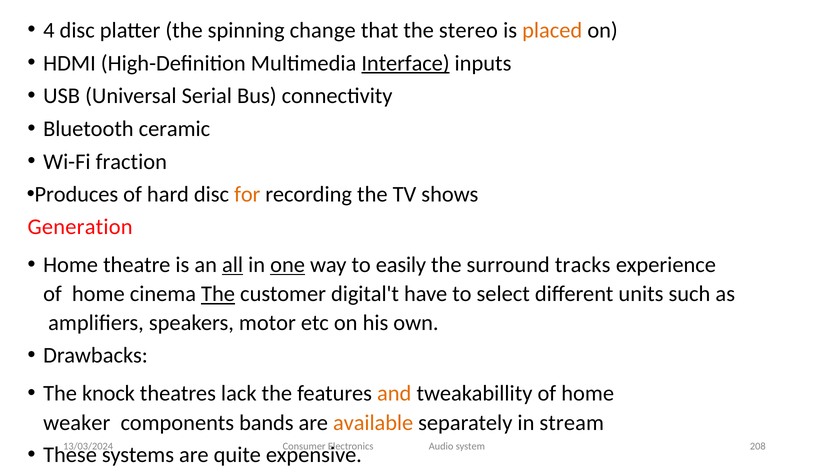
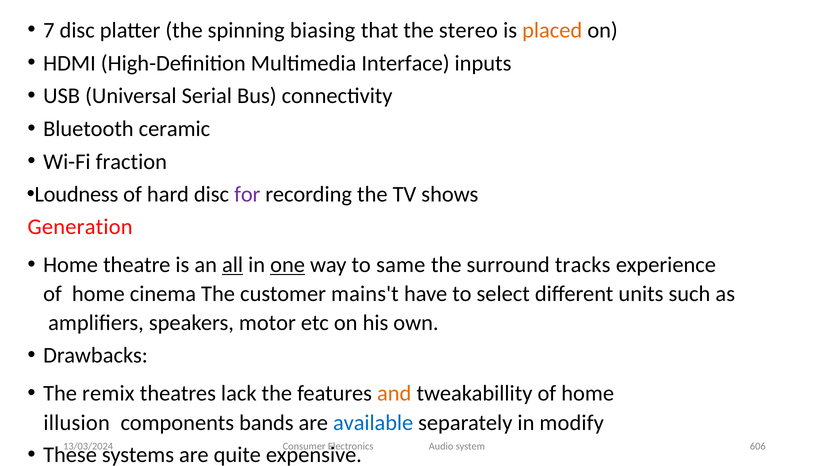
4: 4 -> 7
change: change -> biasing
Interface underline: present -> none
Produces: Produces -> Loudness
for colour: orange -> purple
easily: easily -> same
The at (218, 294) underline: present -> none
digital't: digital't -> mains't
knock: knock -> remix
weaker: weaker -> illusion
available colour: orange -> blue
stream: stream -> modify
208: 208 -> 606
